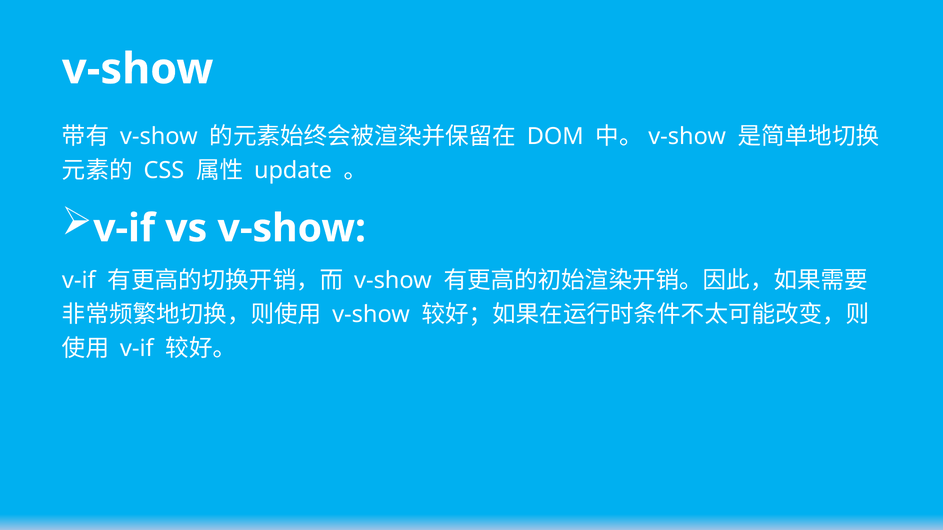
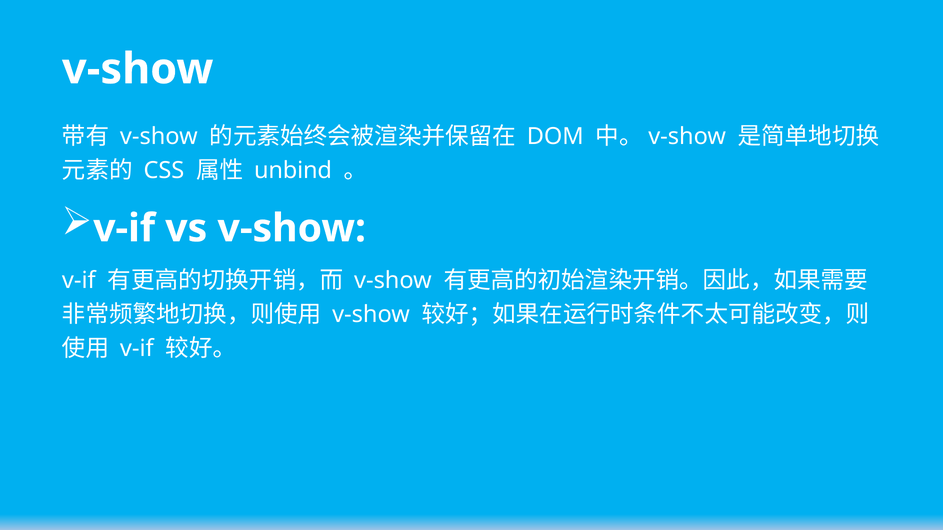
update: update -> unbind
